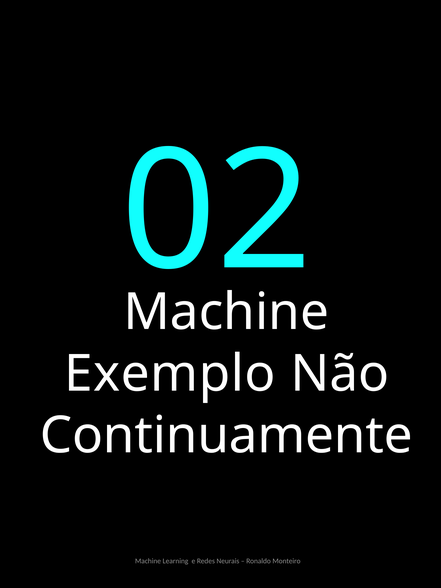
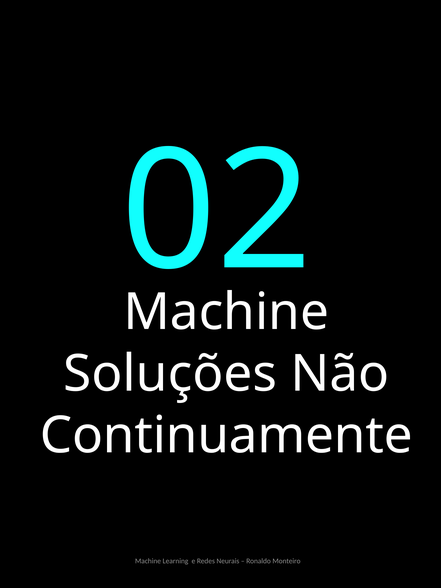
Exemplo: Exemplo -> Soluções
